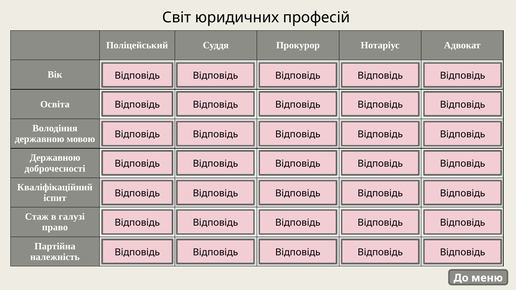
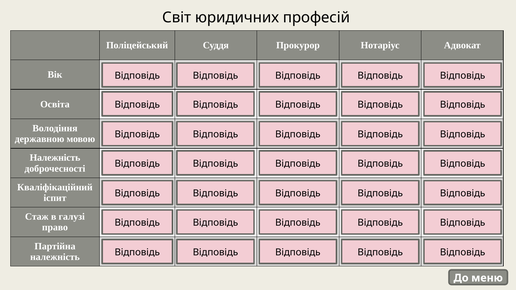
Державною at (55, 158): Державною -> Належність
